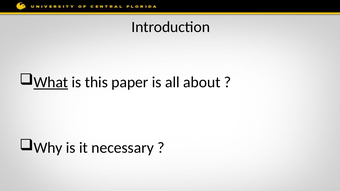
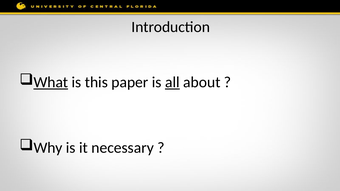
all underline: none -> present
